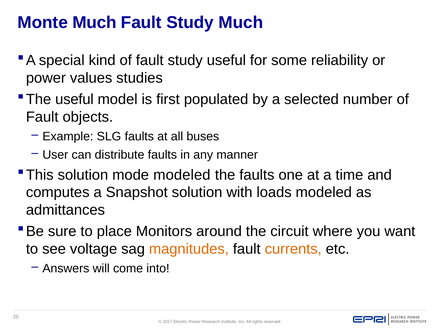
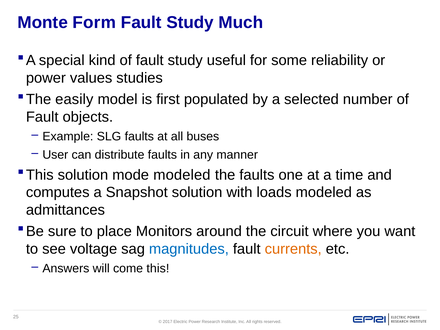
Monte Much: Much -> Form
useful at (74, 99): useful -> easily
magnitudes colour: orange -> blue
into: into -> this
